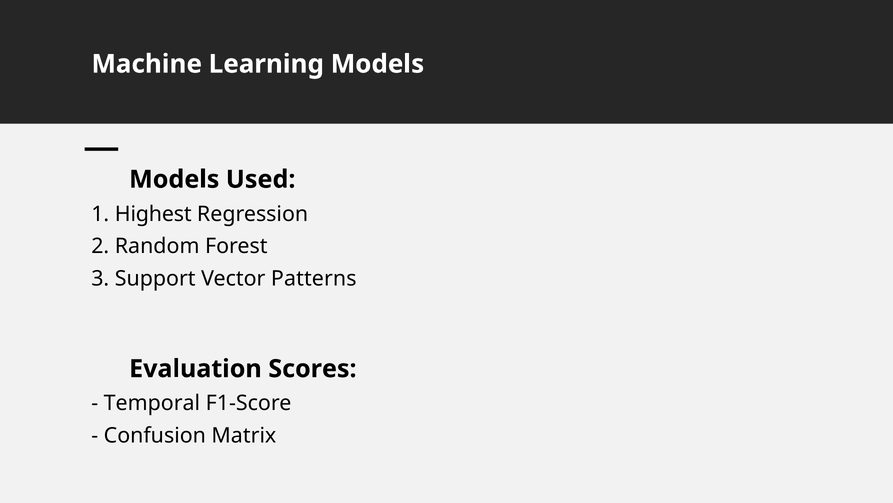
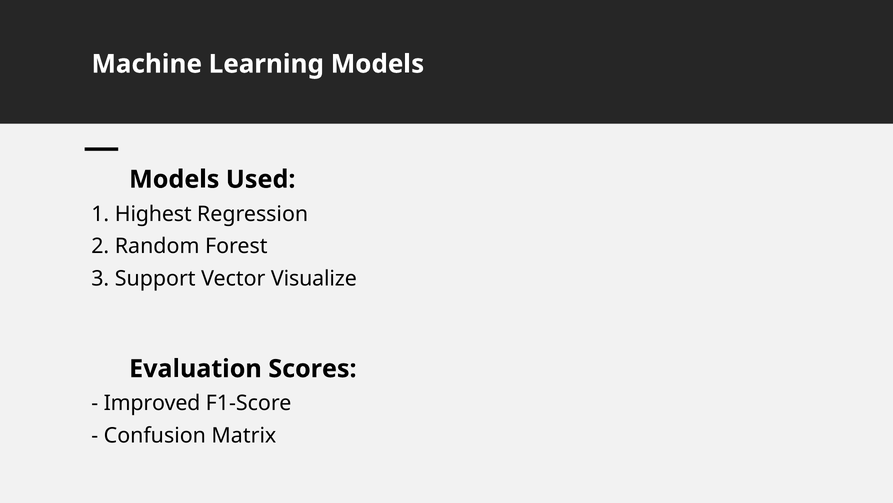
Patterns: Patterns -> Visualize
Temporal: Temporal -> Improved
